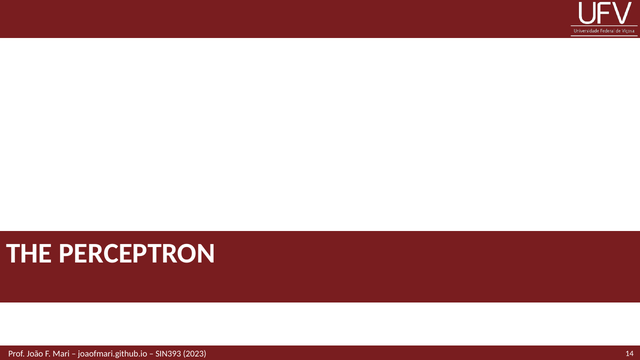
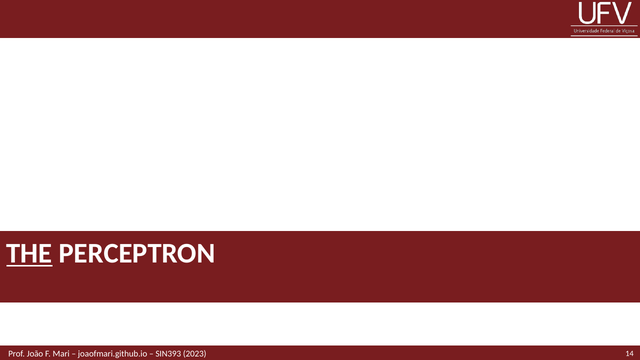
THE underline: none -> present
